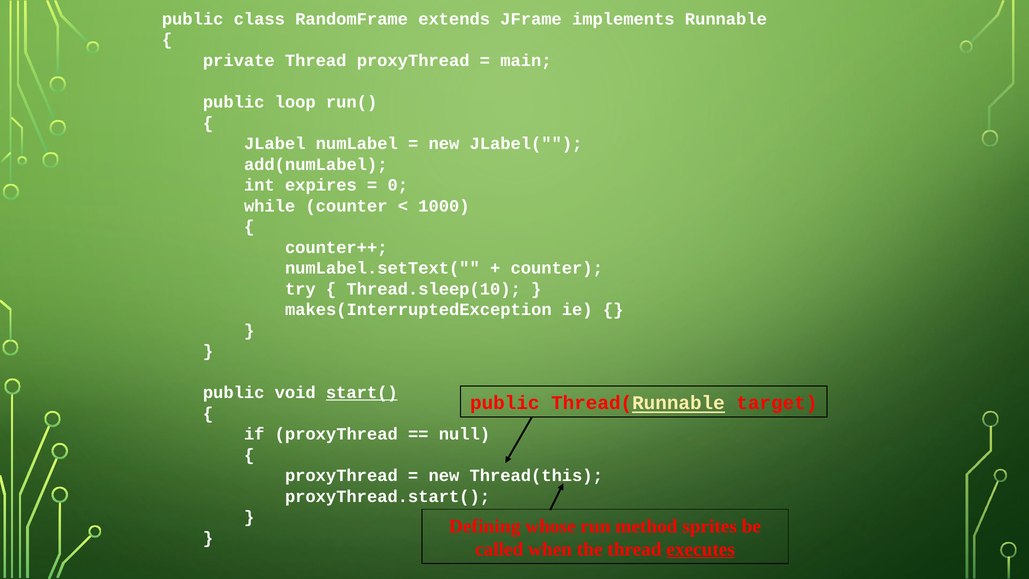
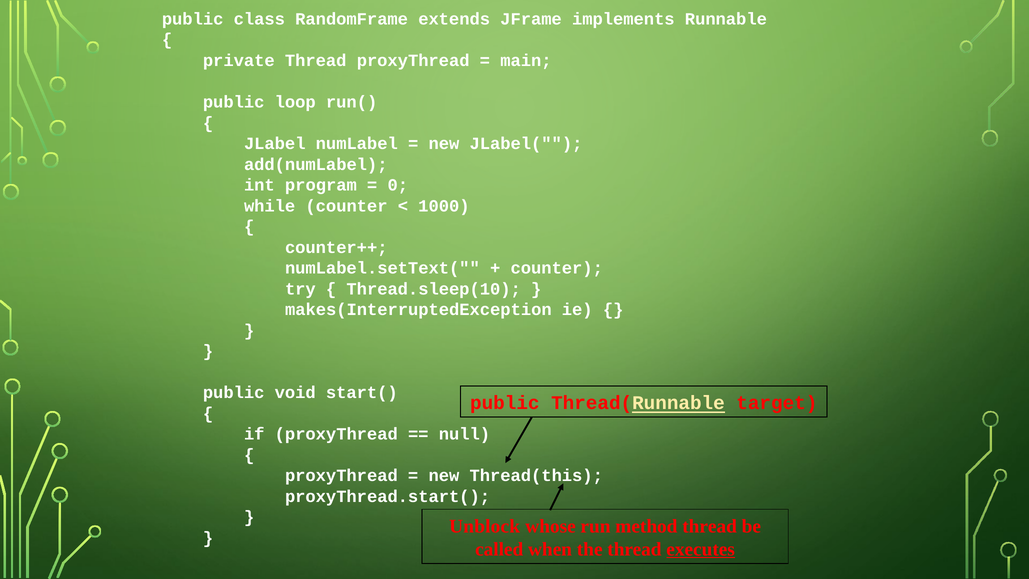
expires: expires -> program
start( underline: present -> none
Defining: Defining -> Unblock
method sprites: sprites -> thread
